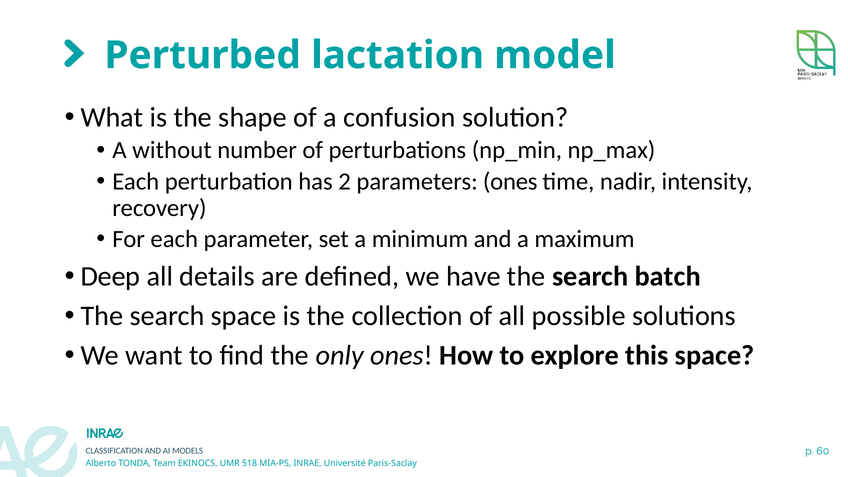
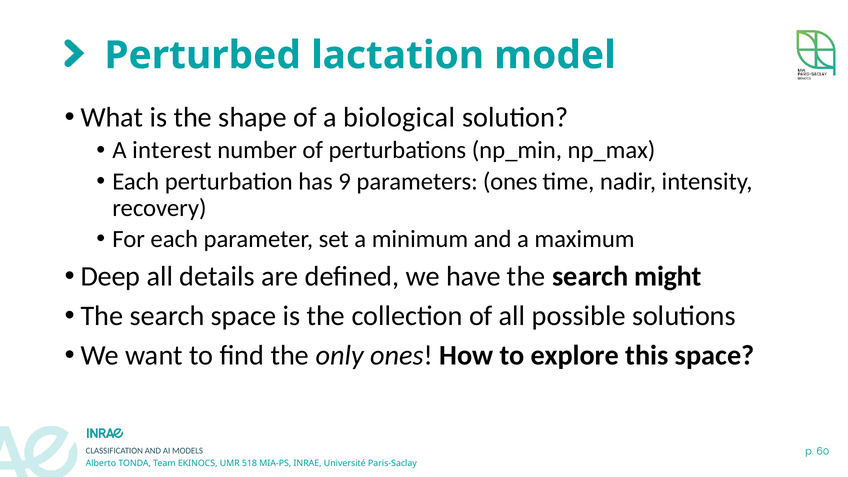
confusion: confusion -> biological
without: without -> interest
2: 2 -> 9
batch: batch -> might
